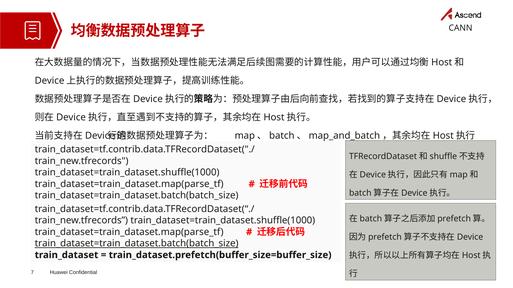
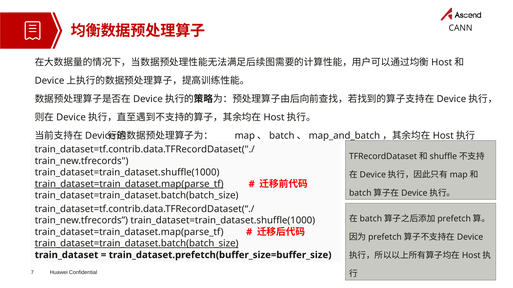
train_dataset=train_dataset.map(parse_tf at (129, 184) underline: none -> present
